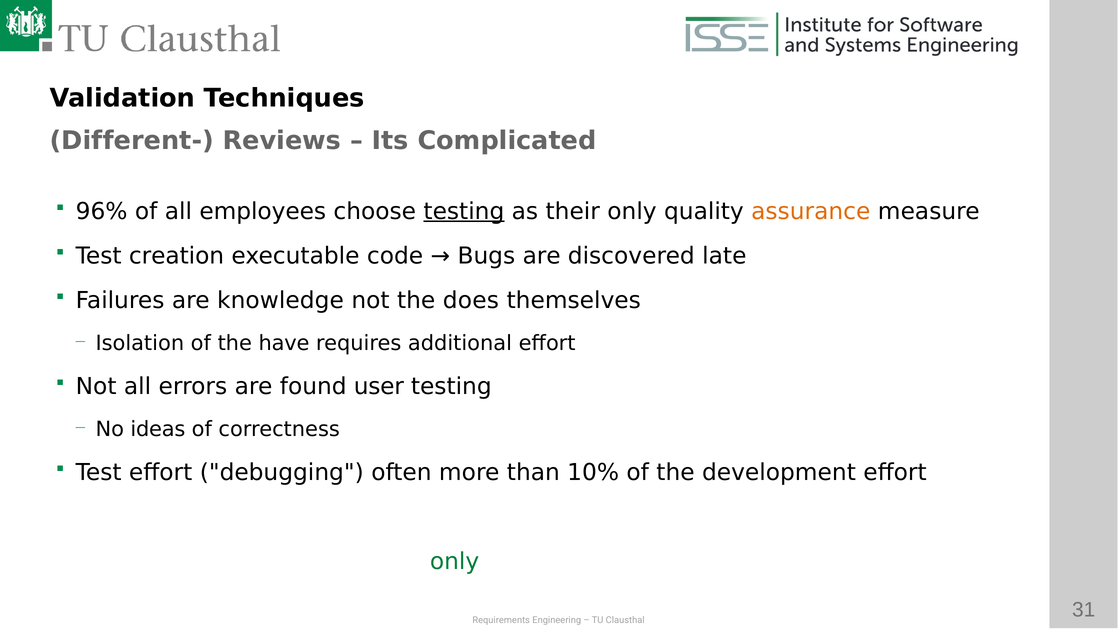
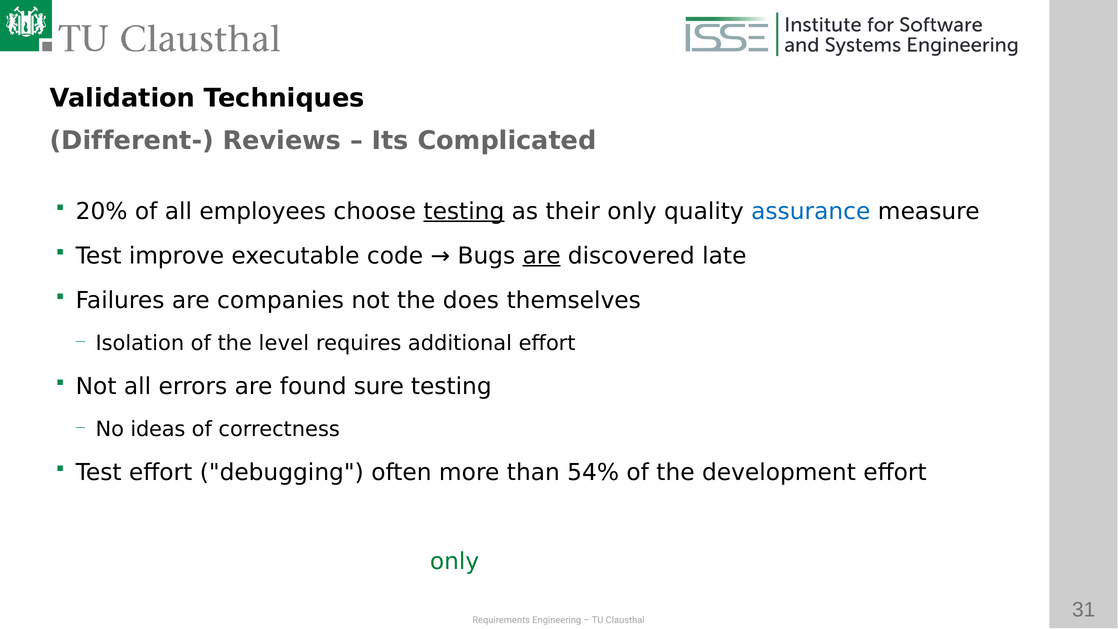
96%: 96% -> 20%
assurance colour: orange -> blue
creation: creation -> improve
are at (542, 256) underline: none -> present
knowledge: knowledge -> companies
have: have -> level
user: user -> sure
10%: 10% -> 54%
